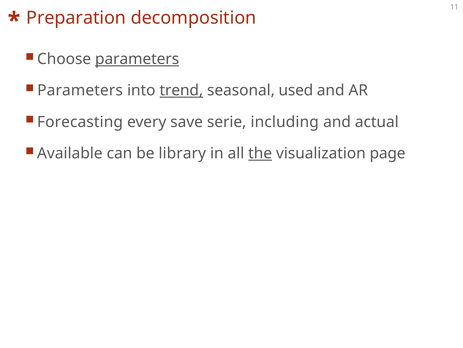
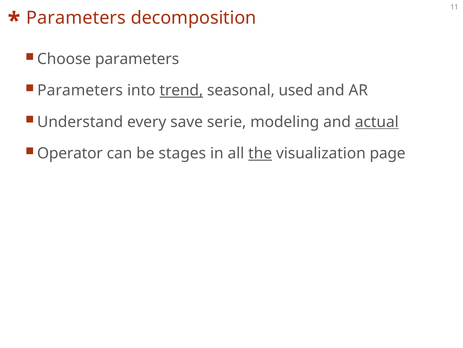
Preparation at (76, 18): Preparation -> Parameters
parameters at (137, 59) underline: present -> none
Forecasting: Forecasting -> Understand
including: including -> modeling
actual underline: none -> present
Available: Available -> Operator
library: library -> stages
